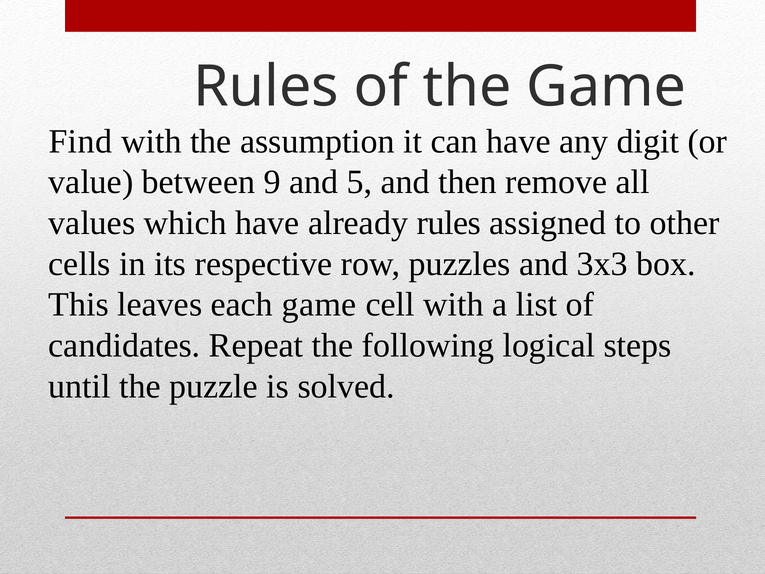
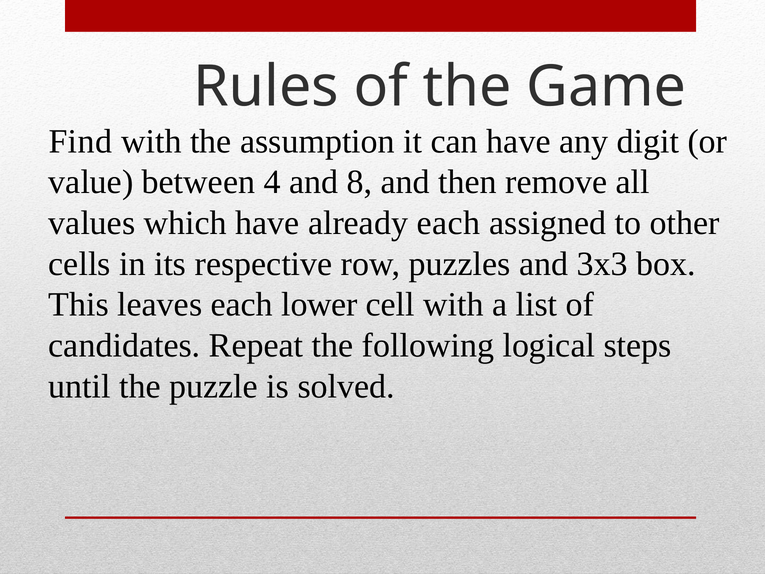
9: 9 -> 4
5: 5 -> 8
already rules: rules -> each
each game: game -> lower
